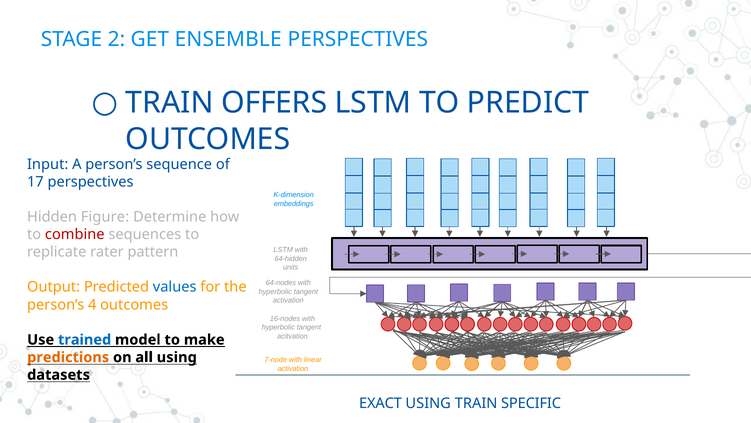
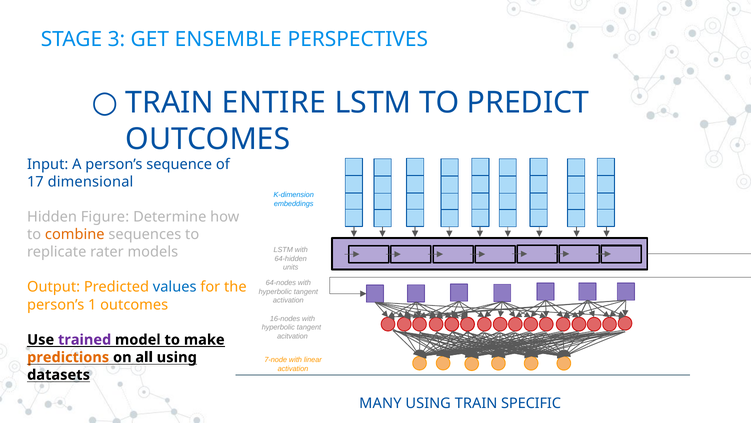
2: 2 -> 3
OFFERS: OFFERS -> ENTIRE
17 perspectives: perspectives -> dimensional
combine colour: red -> orange
pattern: pattern -> models
4: 4 -> 1
trained colour: blue -> purple
EXACT: EXACT -> MANY
